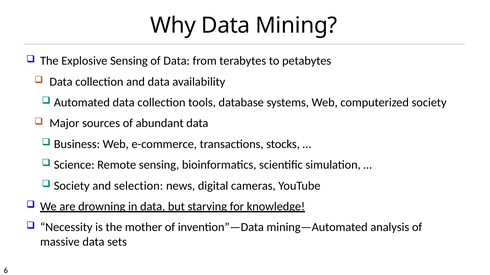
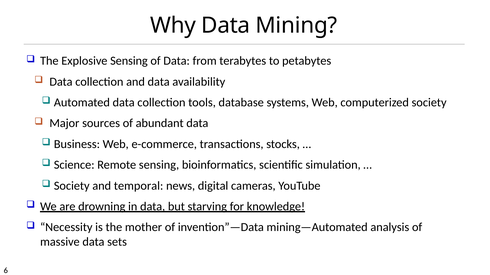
selection: selection -> temporal
